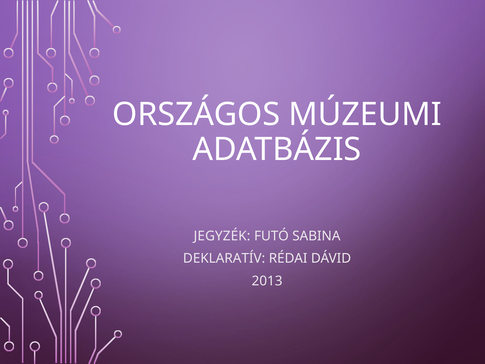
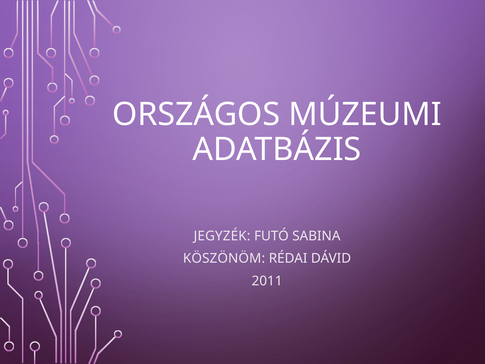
DEKLARATÍV: DEKLARATÍV -> KÖSZÖNÖM
2013: 2013 -> 2011
